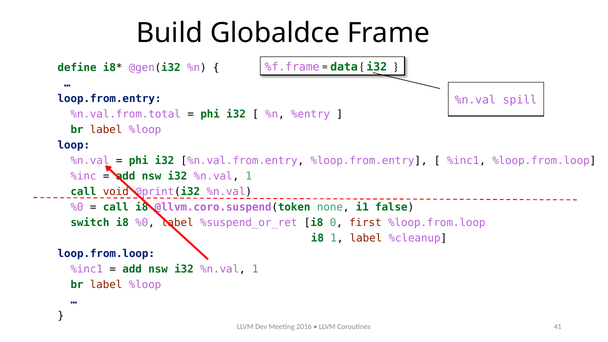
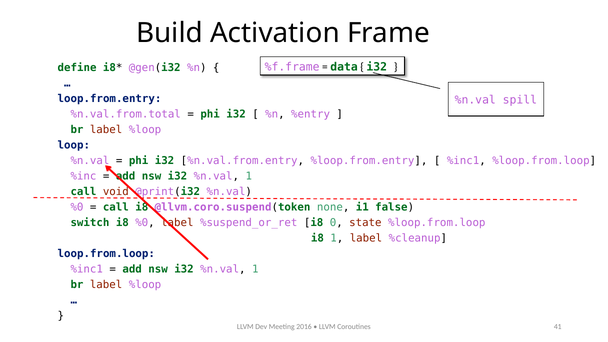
Globaldce: Globaldce -> Activation
first: first -> state
